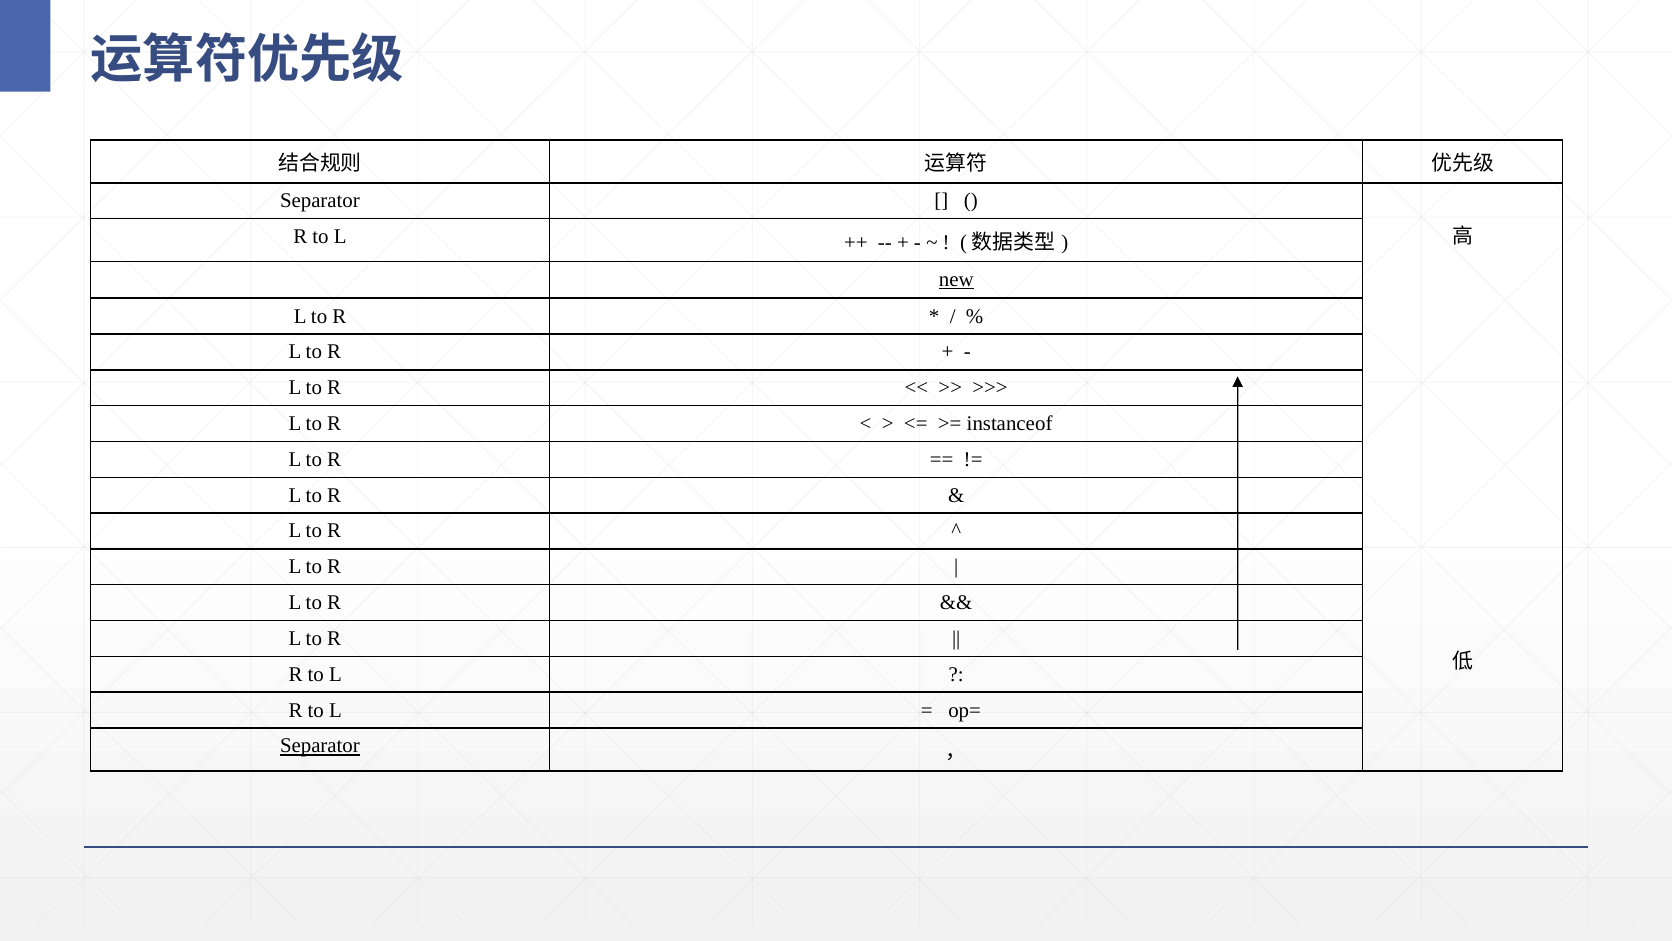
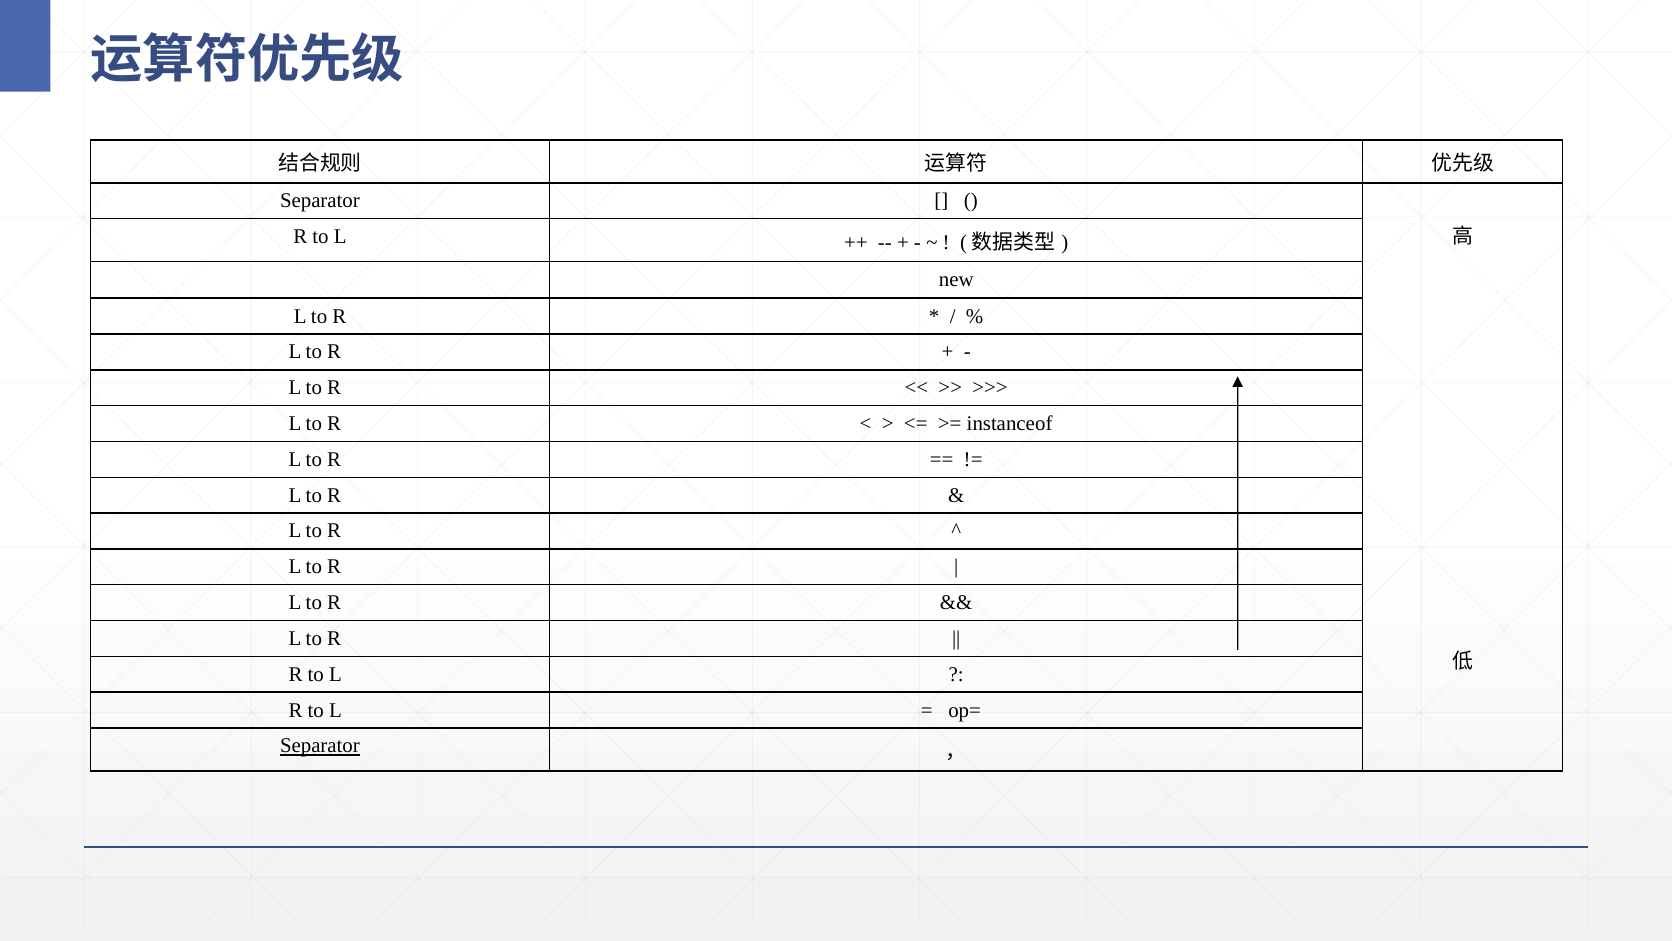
new underline: present -> none
